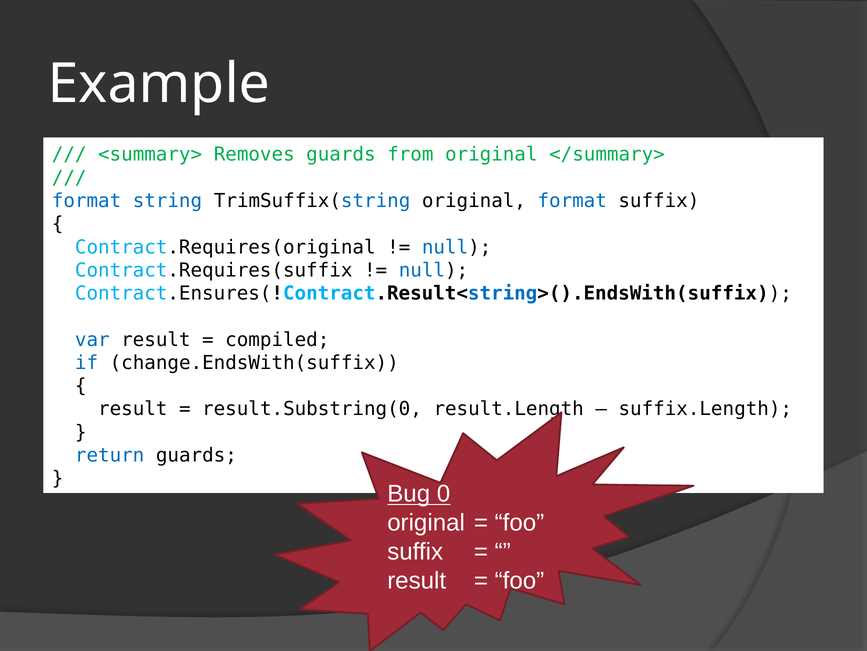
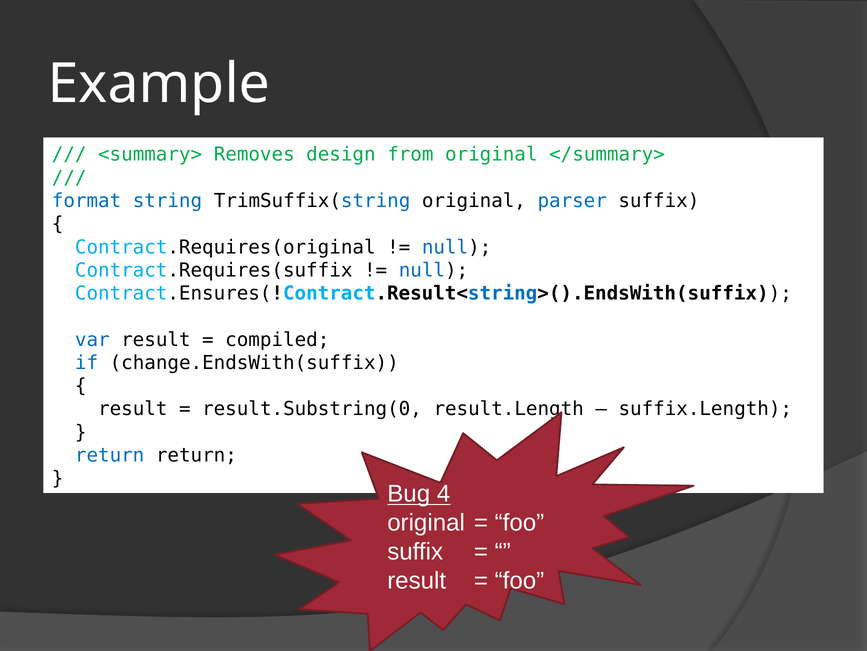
Removes guards: guards -> design
original format: format -> parser
return guards: guards -> return
0: 0 -> 4
